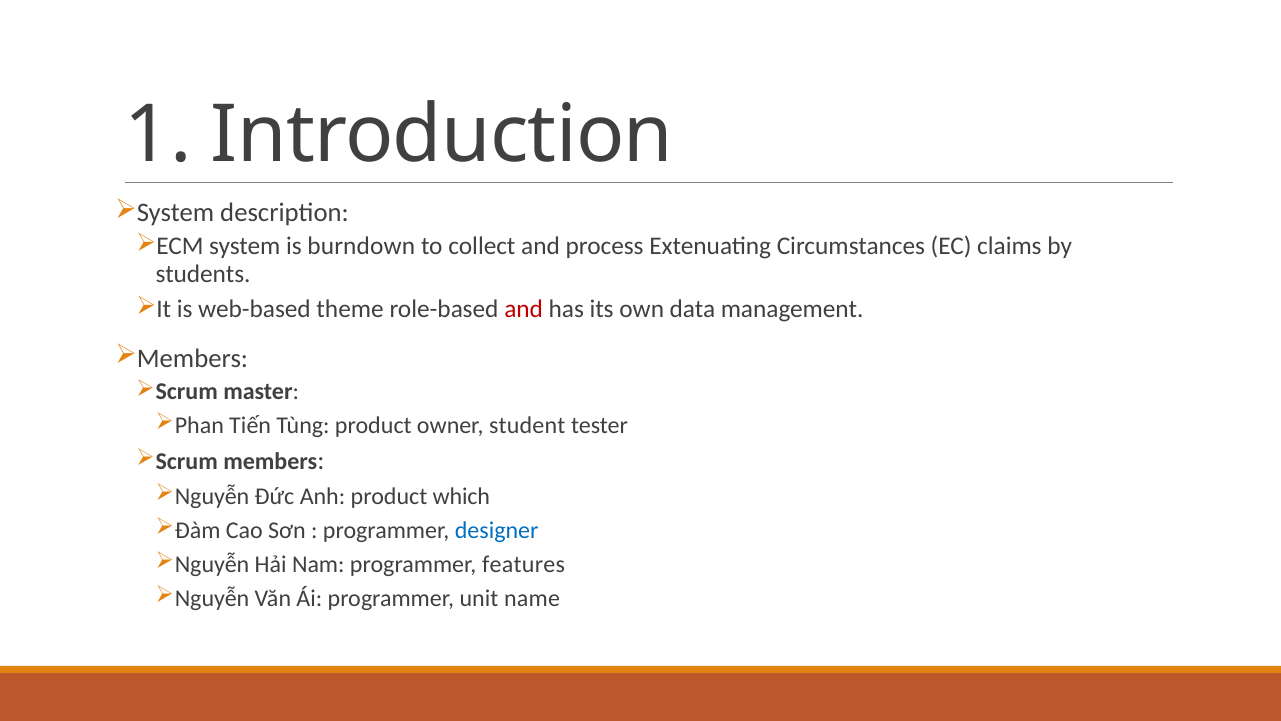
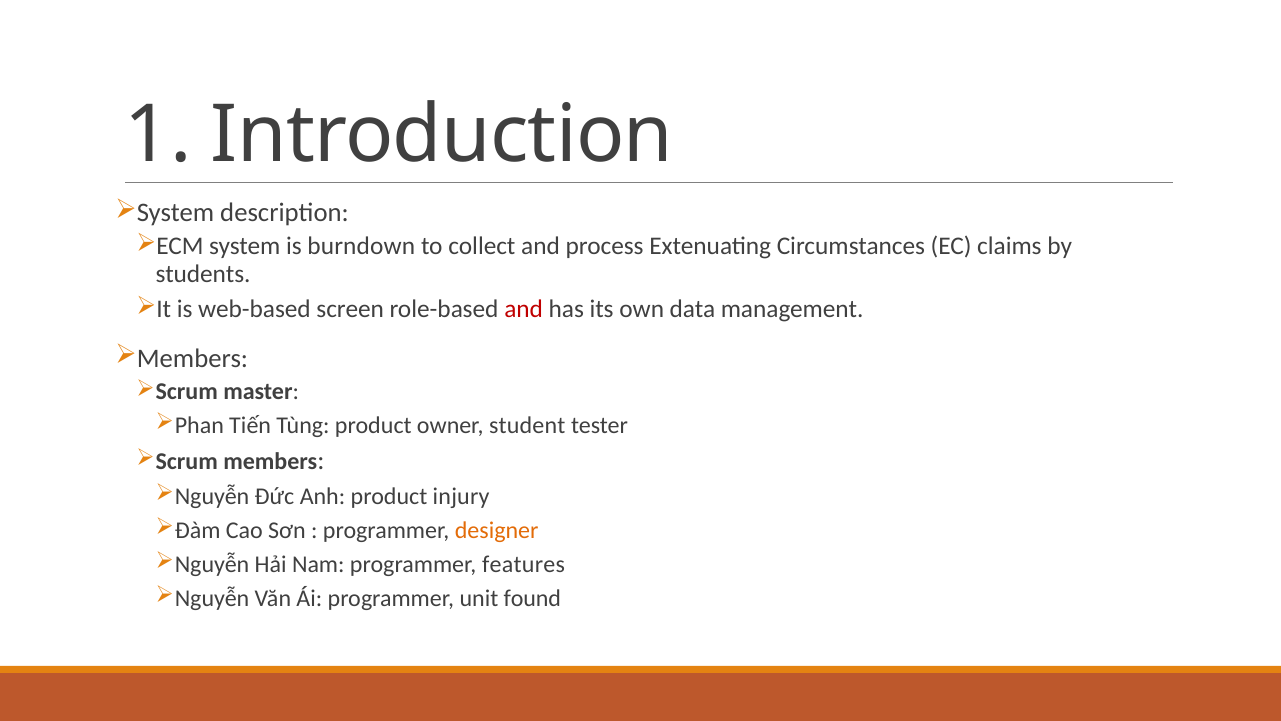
theme: theme -> screen
which: which -> injury
designer colour: blue -> orange
name: name -> found
